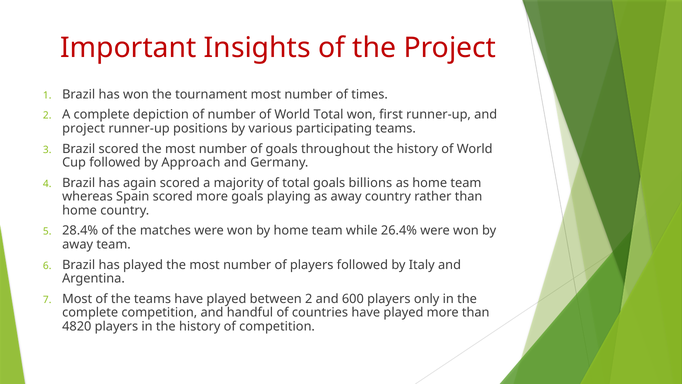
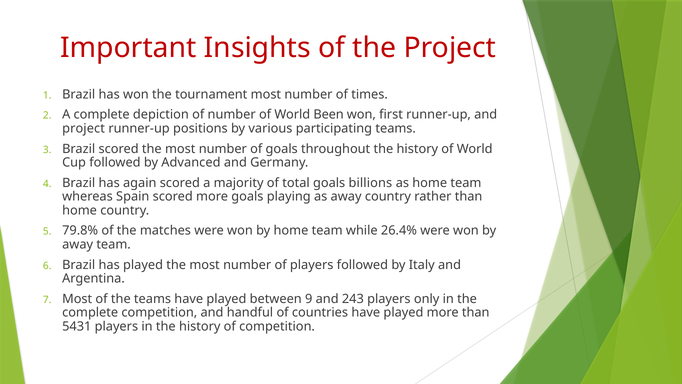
World Total: Total -> Been
Approach: Approach -> Advanced
28.4%: 28.4% -> 79.8%
between 2: 2 -> 9
600: 600 -> 243
4820: 4820 -> 5431
